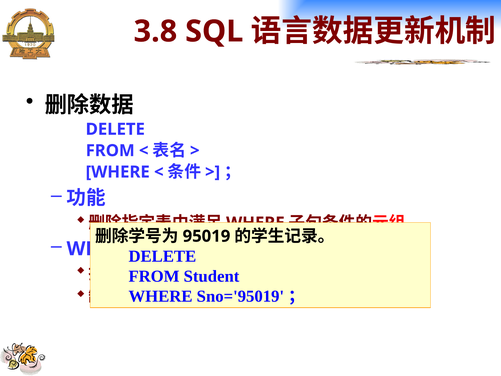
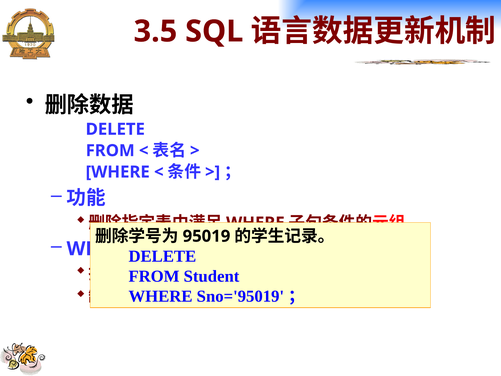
3.8: 3.8 -> 3.5
